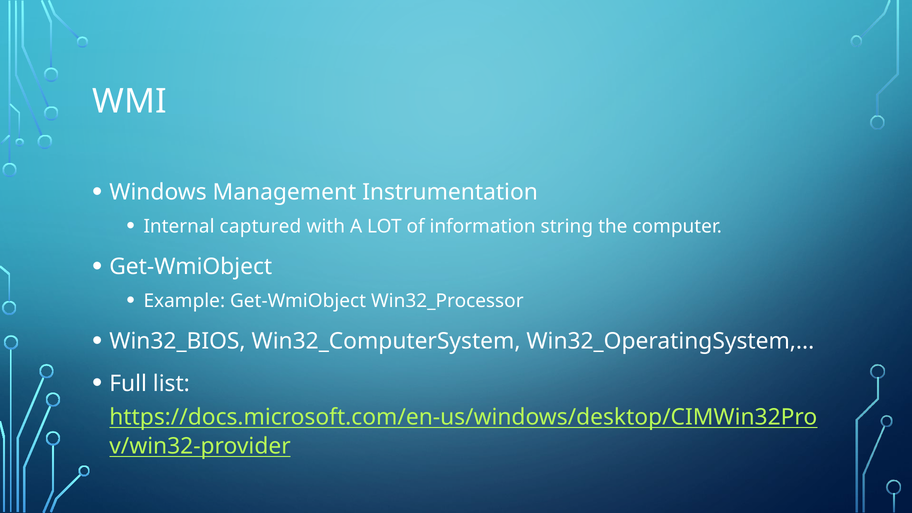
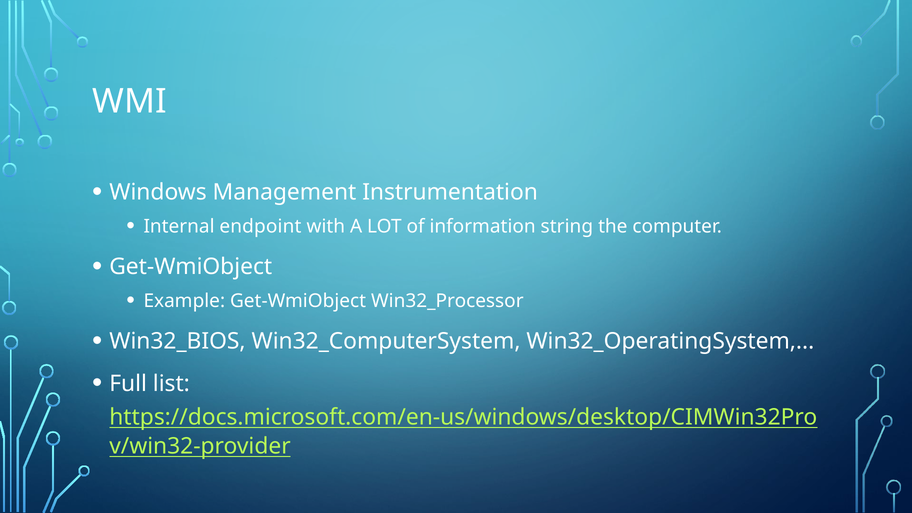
captured: captured -> endpoint
